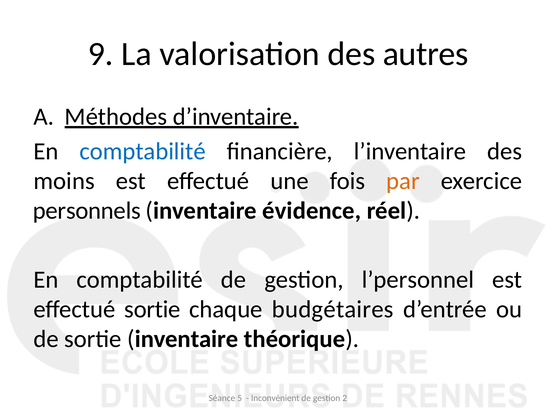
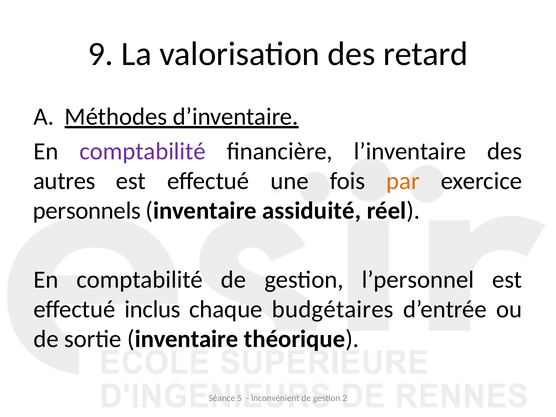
autres: autres -> retard
comptabilité at (143, 151) colour: blue -> purple
moins: moins -> autres
évidence: évidence -> assiduité
effectué sortie: sortie -> inclus
